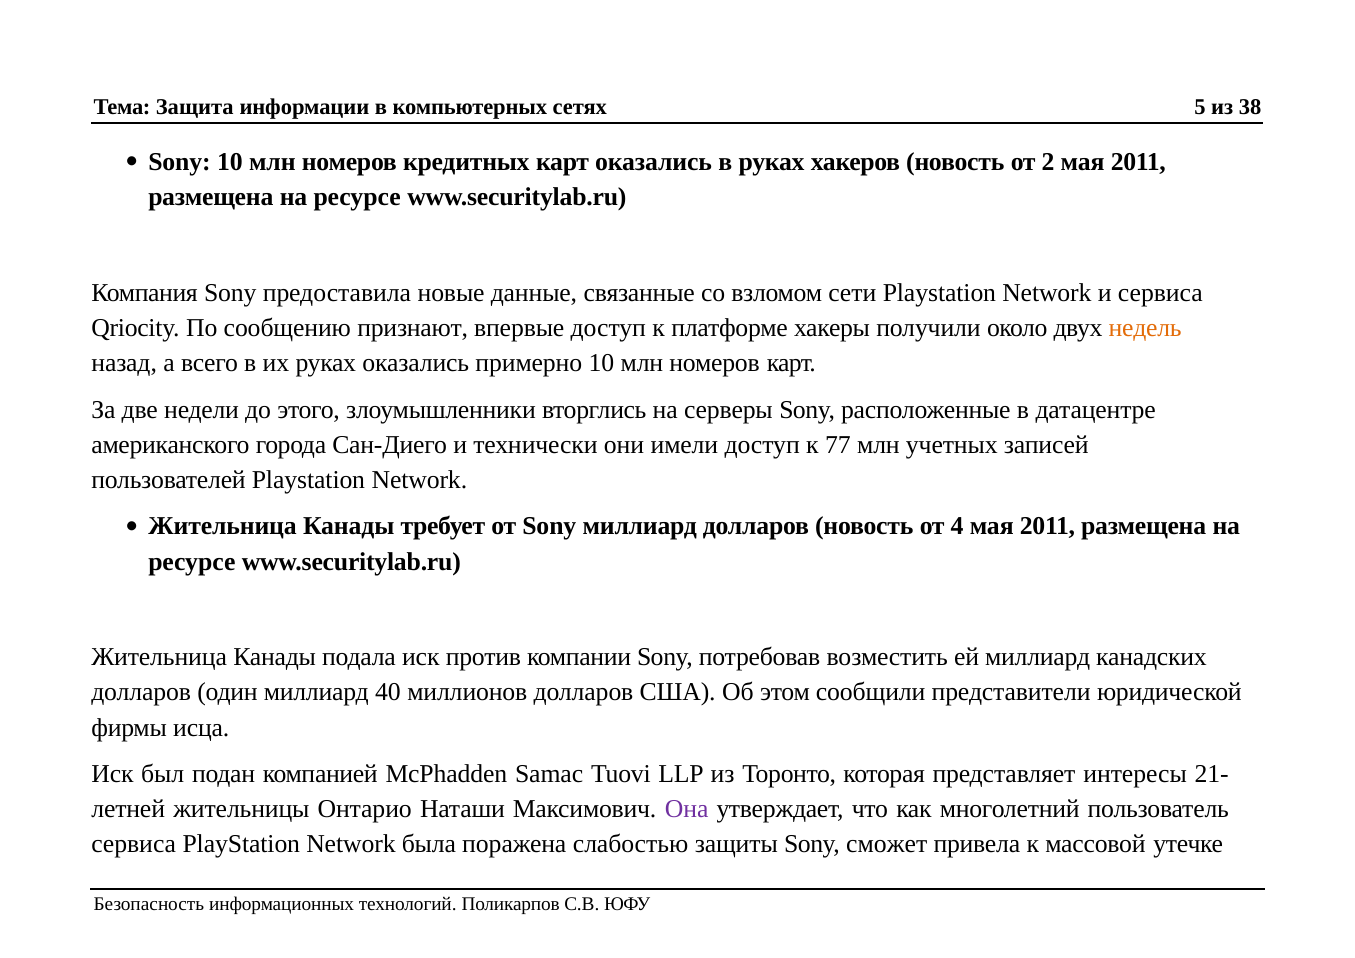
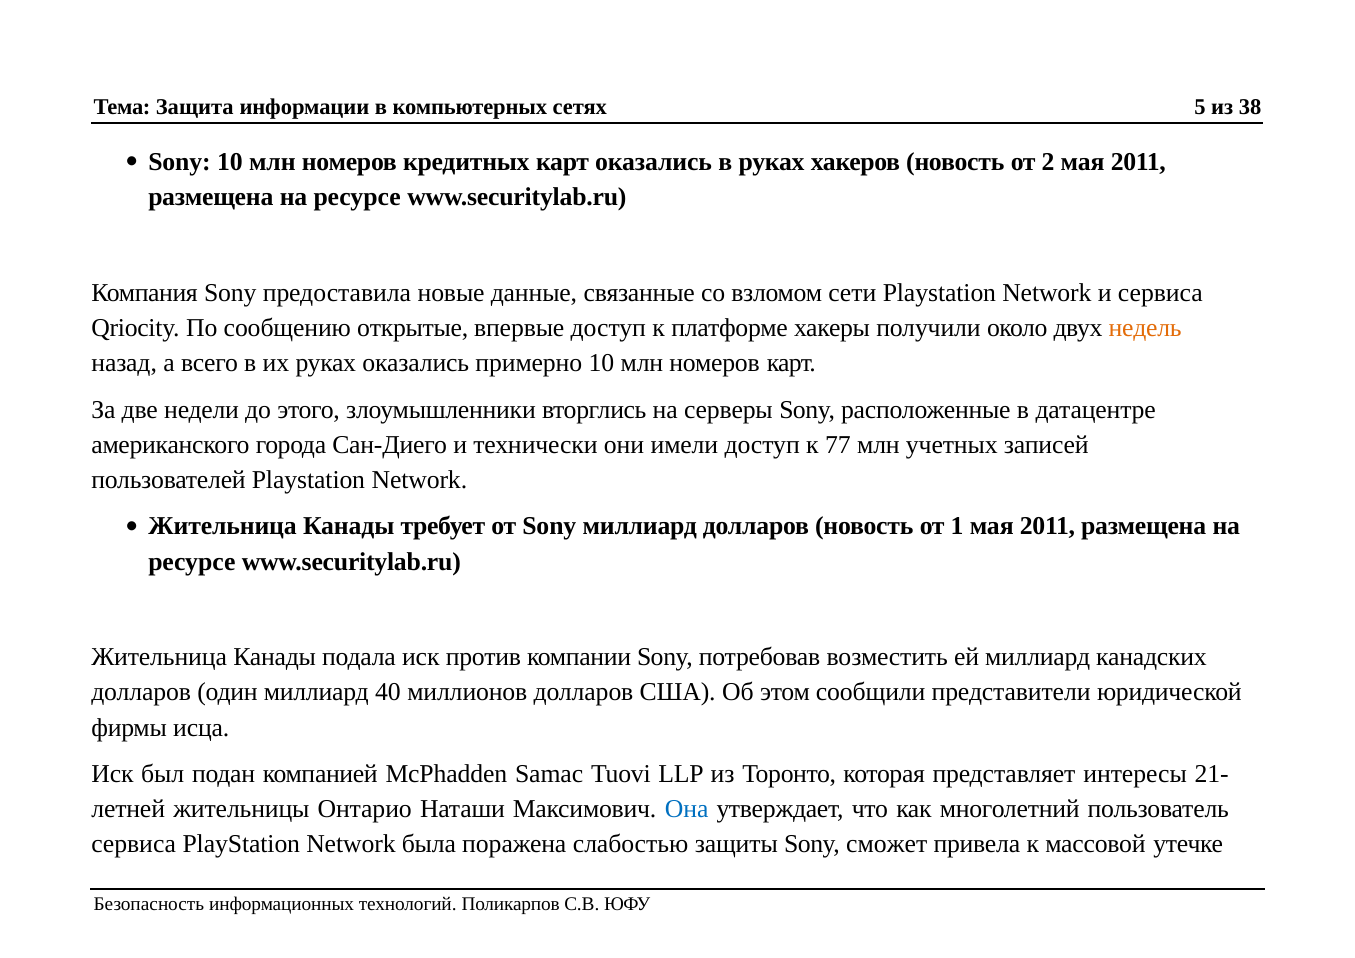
признают: признают -> открытые
4: 4 -> 1
Она colour: purple -> blue
